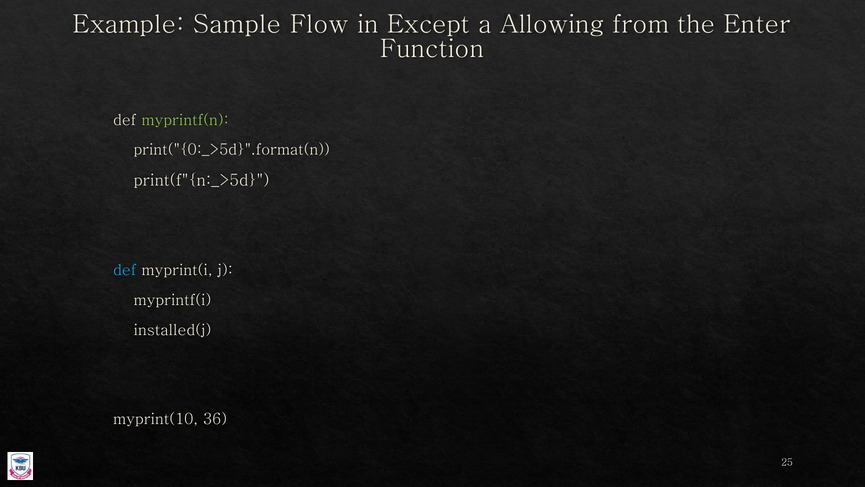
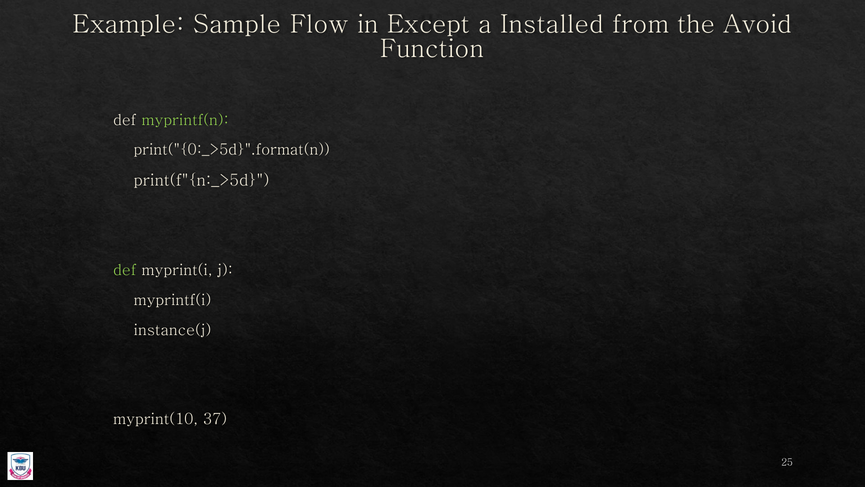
Allowing: Allowing -> Installed
Enter: Enter -> Avoid
def at (125, 270) colour: light blue -> light green
installed(j: installed(j -> instance(j
36: 36 -> 37
